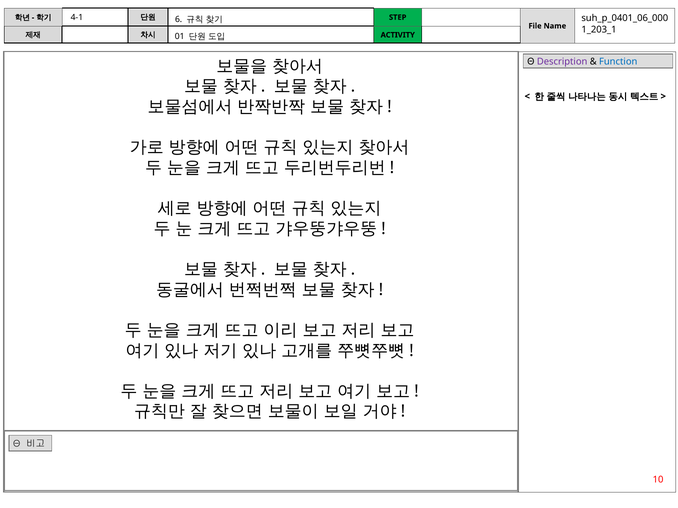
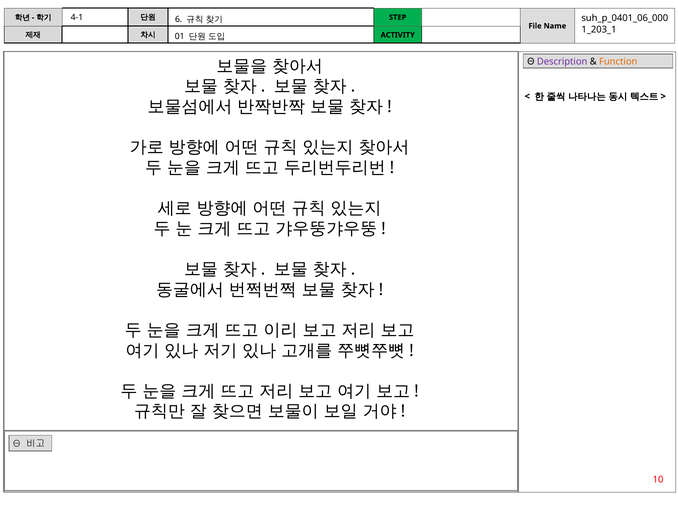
Function colour: blue -> orange
